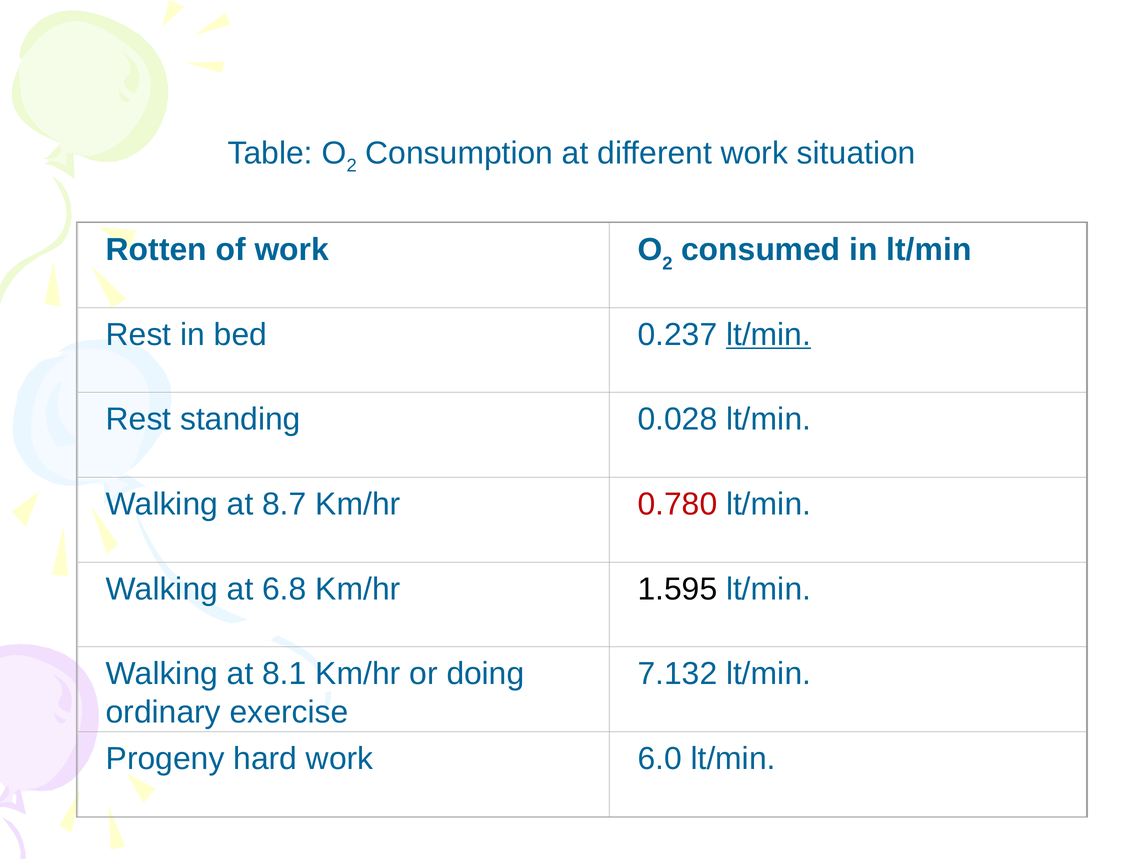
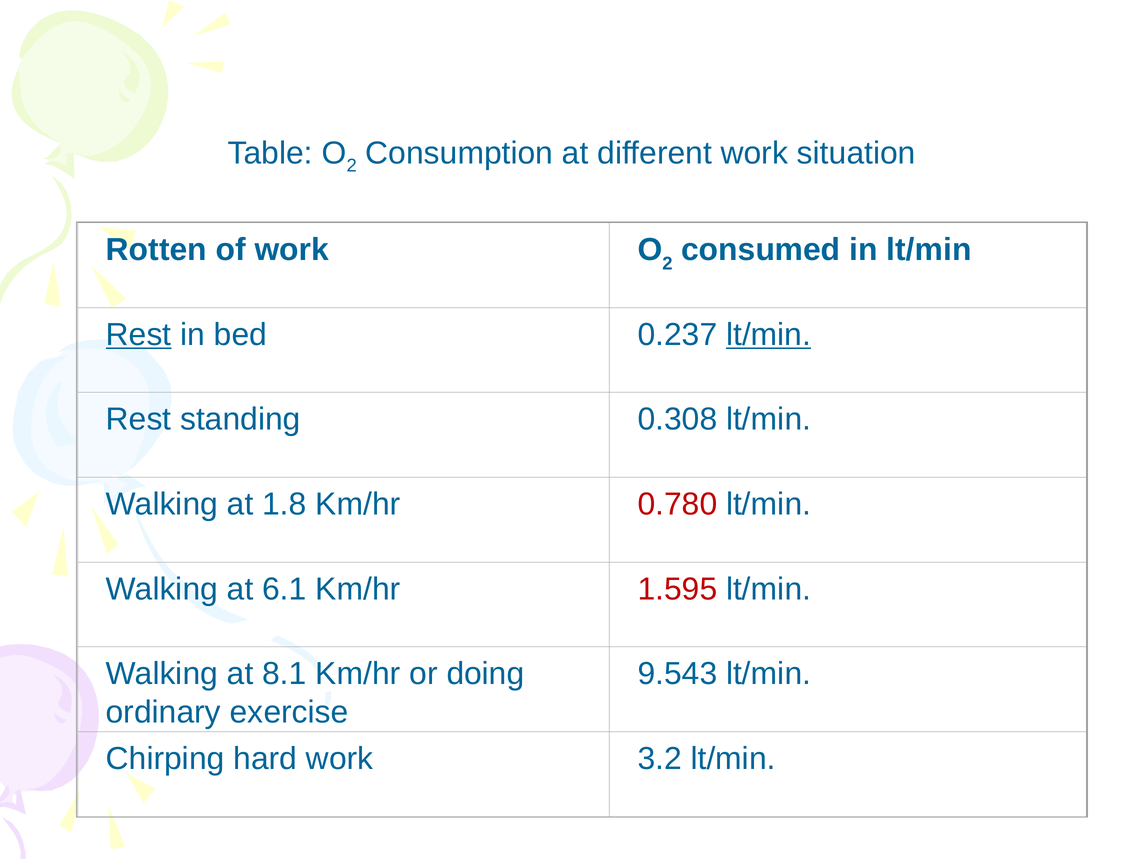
Rest at (139, 335) underline: none -> present
0.028: 0.028 -> 0.308
8.7: 8.7 -> 1.8
6.8: 6.8 -> 6.1
1.595 colour: black -> red
7.132: 7.132 -> 9.543
Progeny: Progeny -> Chirping
6.0: 6.0 -> 3.2
